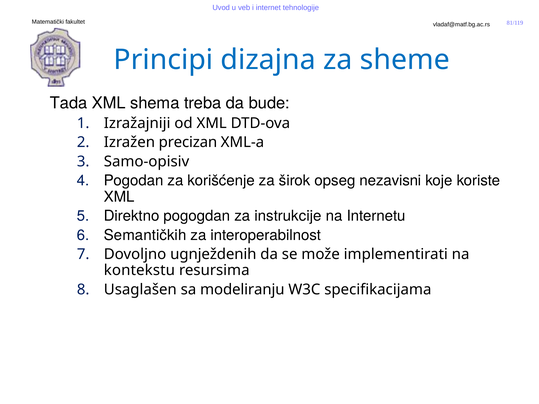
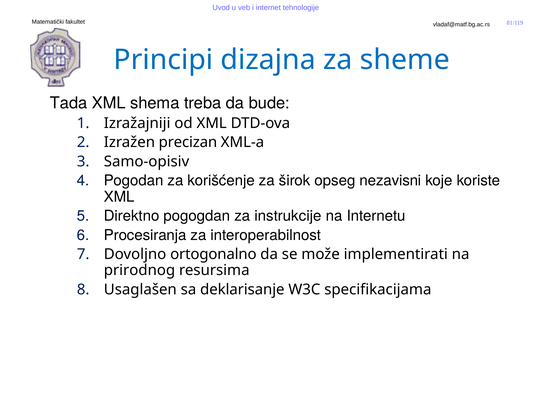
Semantičkih: Semantičkih -> Procesiranja
ugnježdenih: ugnježdenih -> ortogonalno
kontekstu: kontekstu -> prirodnog
modeliranju: modeliranju -> deklarisanje
